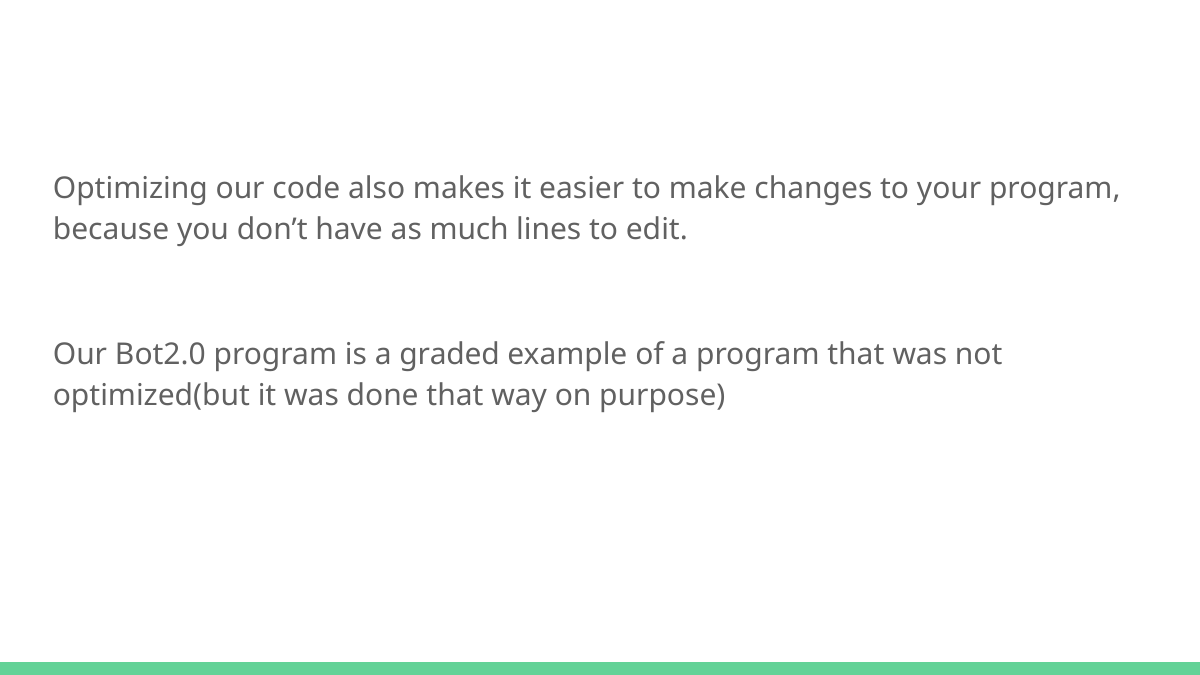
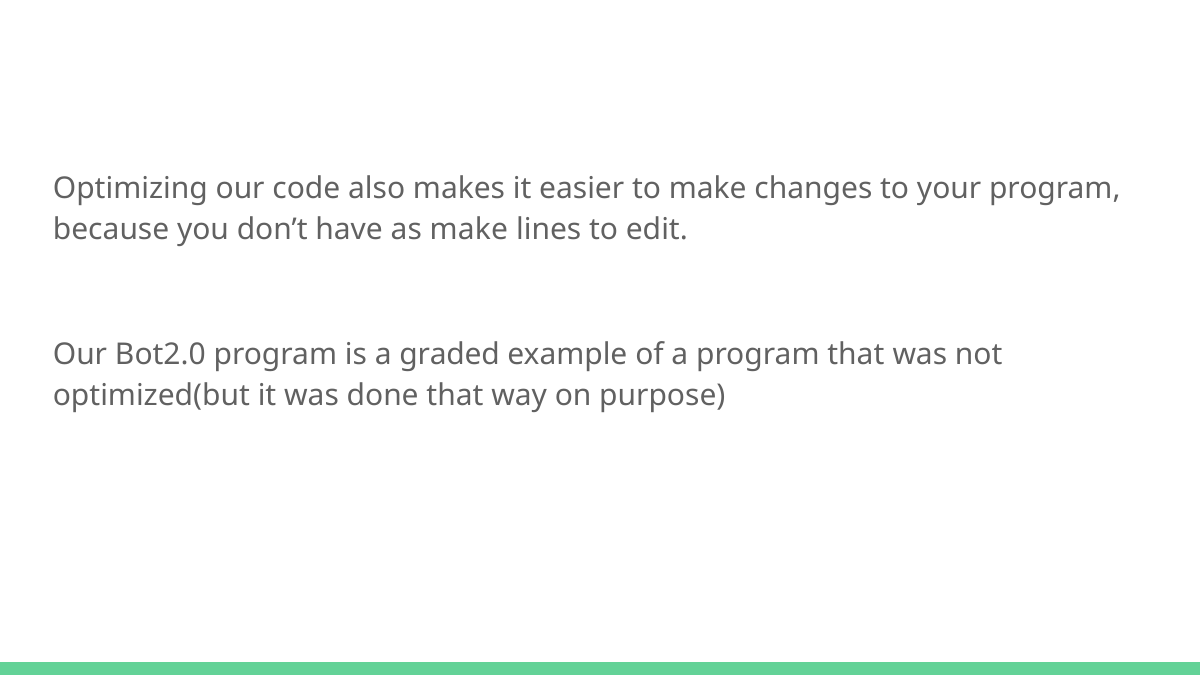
as much: much -> make
